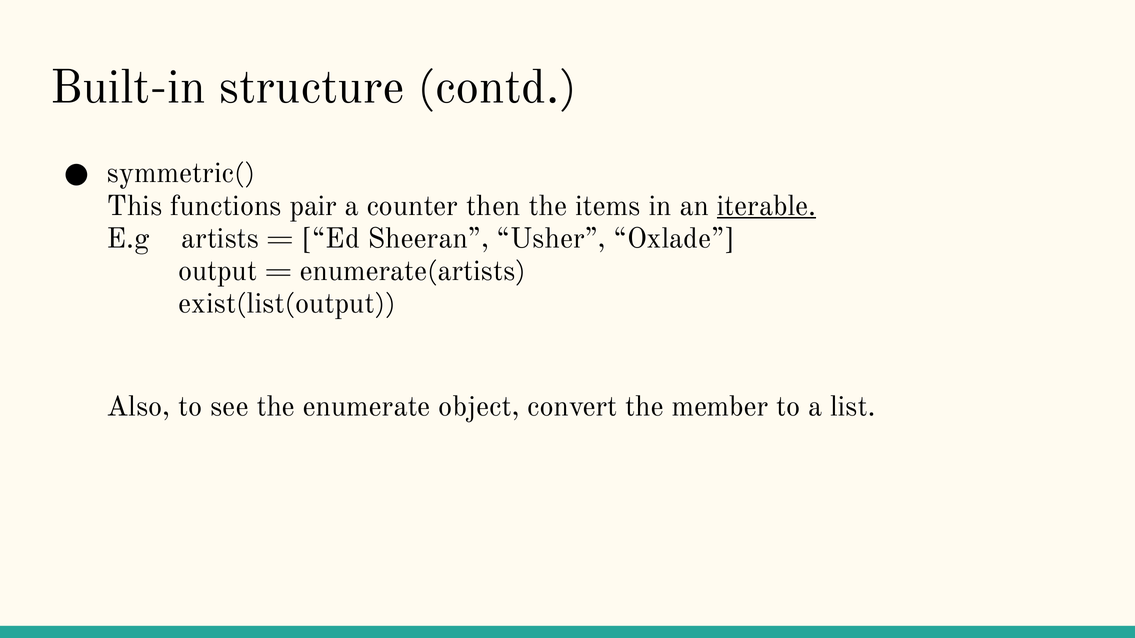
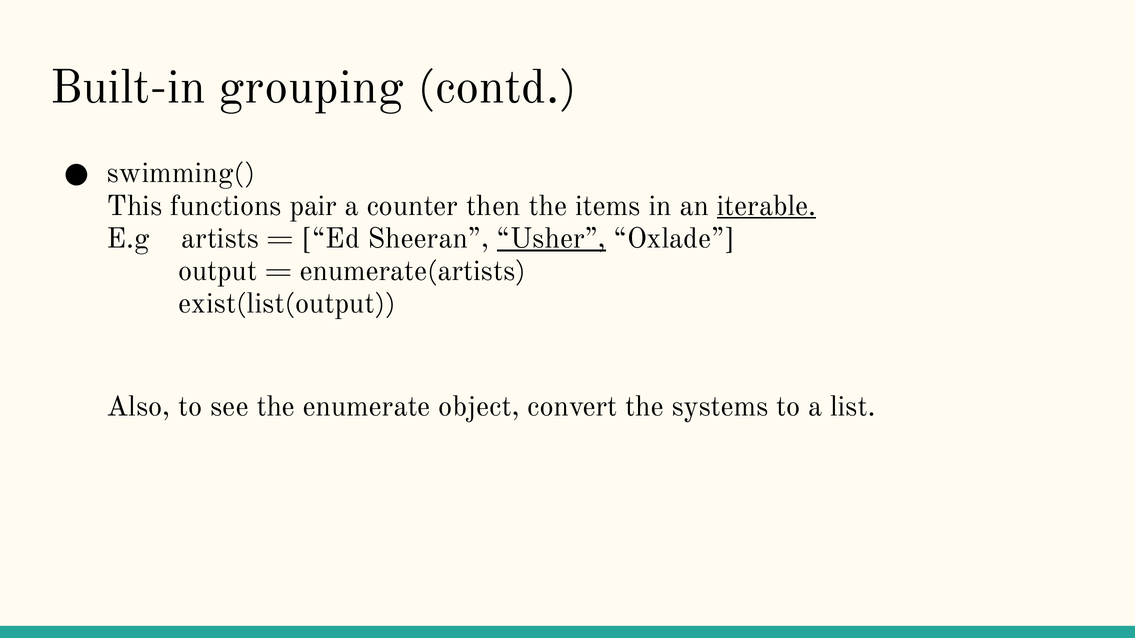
structure: structure -> grouping
symmetric(: symmetric( -> swimming(
Usher underline: none -> present
member: member -> systems
